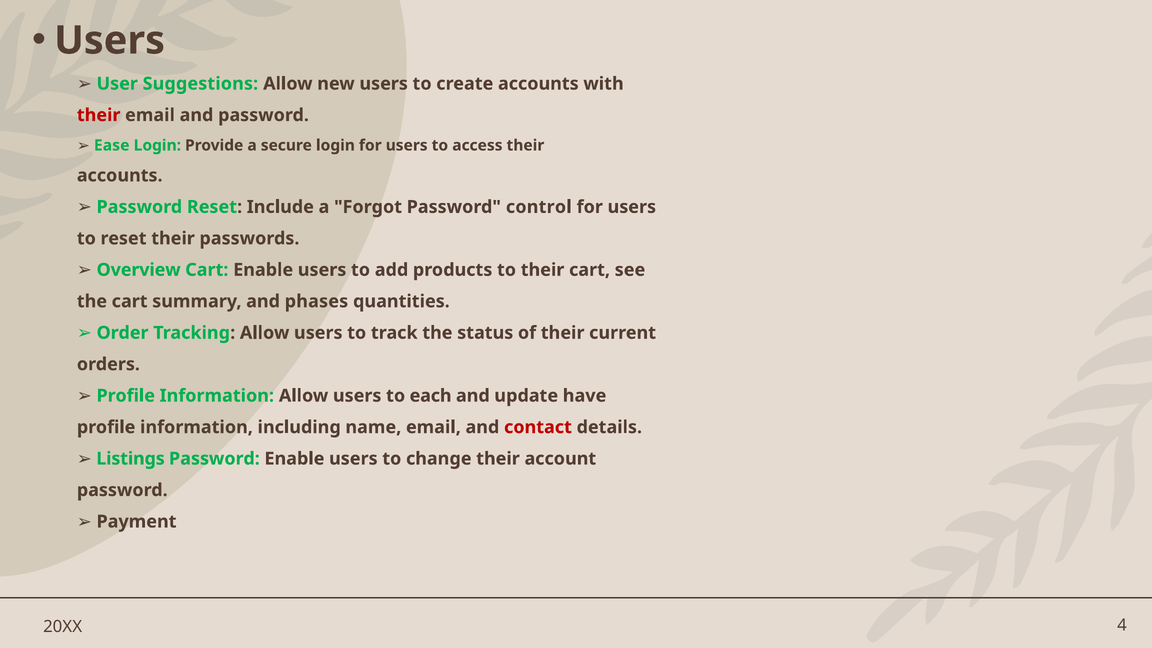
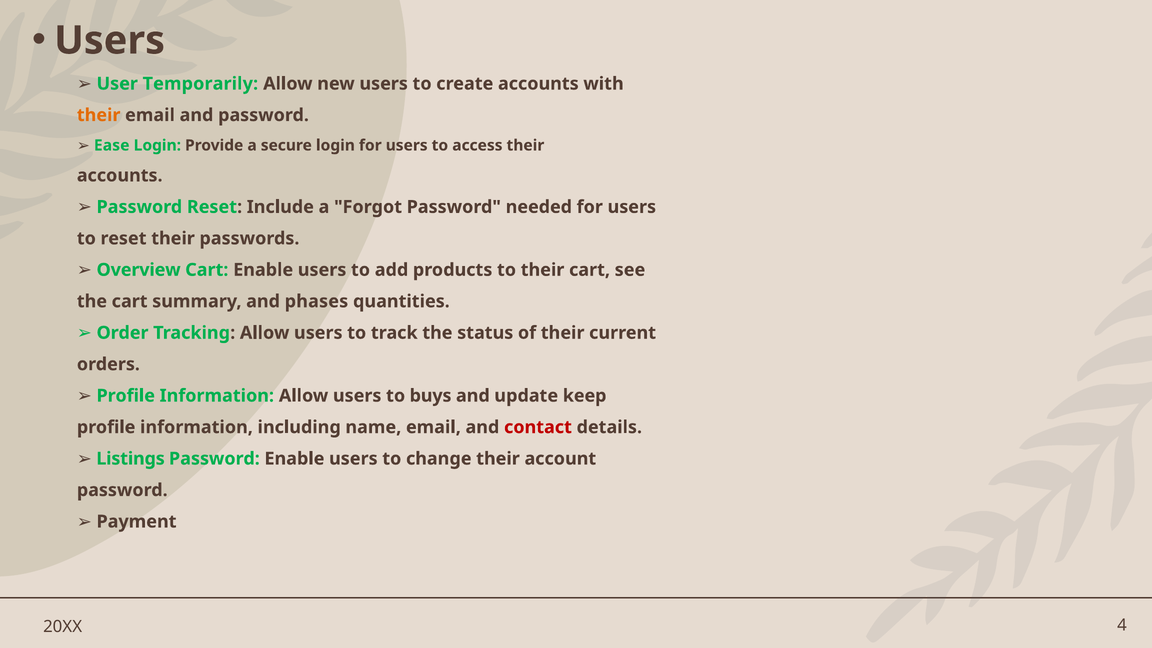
Suggestions: Suggestions -> Temporarily
their at (99, 115) colour: red -> orange
control: control -> needed
each: each -> buys
have: have -> keep
